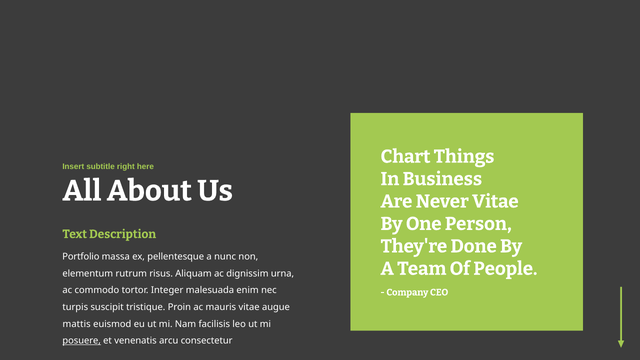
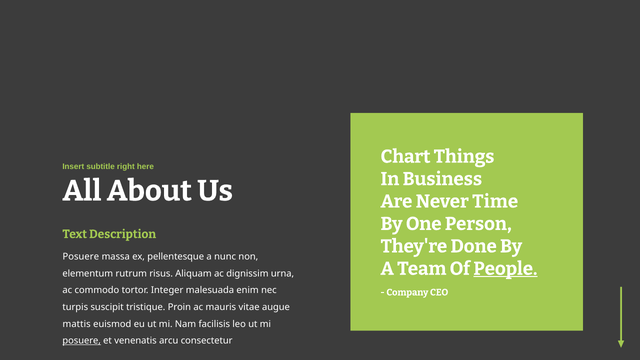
Never Vitae: Vitae -> Time
Portfolio at (81, 257): Portfolio -> Posuere
People underline: none -> present
